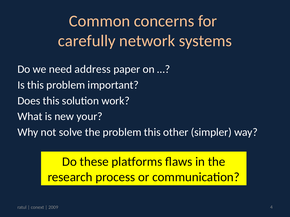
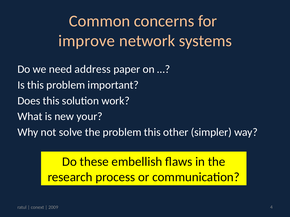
carefully: carefully -> improve
platforms: platforms -> embellish
